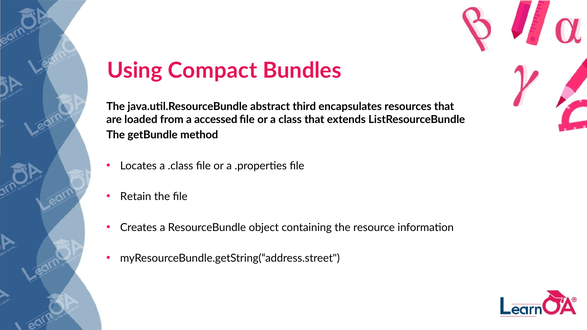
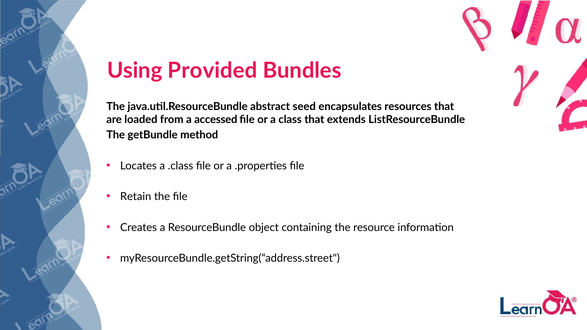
Compact: Compact -> Provided
third: third -> seed
